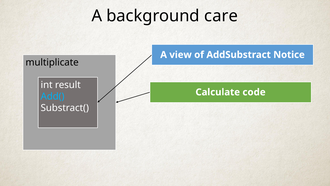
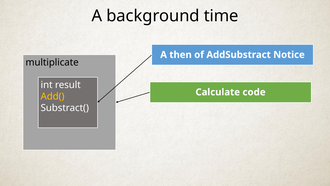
care: care -> time
view: view -> then
Add( colour: light blue -> yellow
